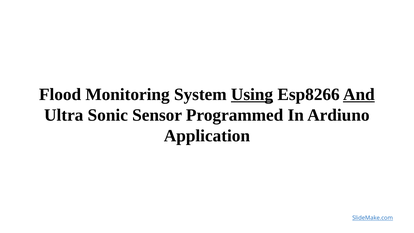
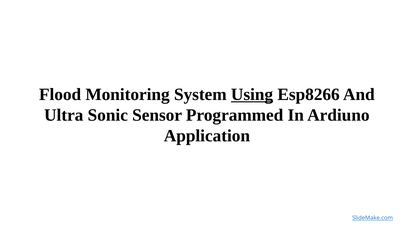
And underline: present -> none
